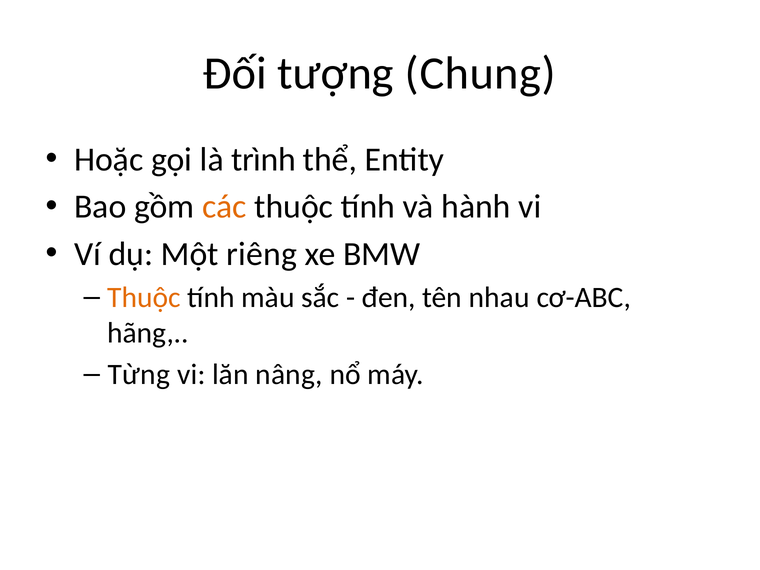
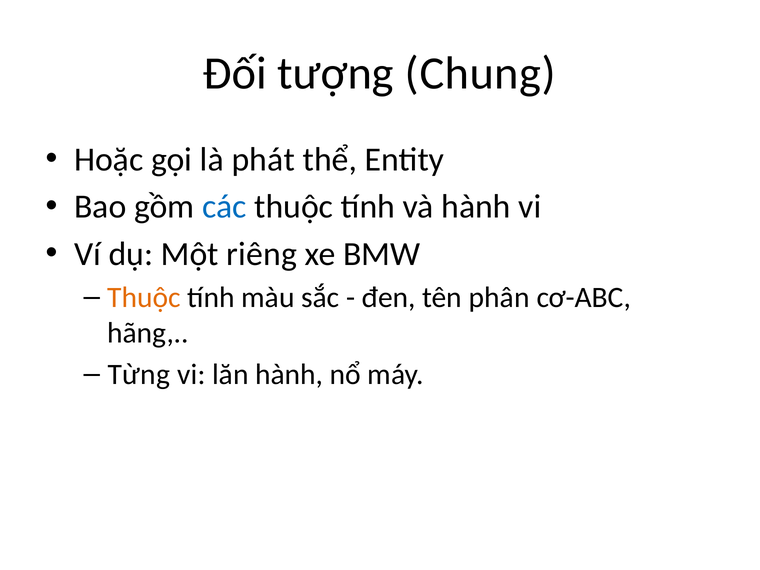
trình: trình -> phát
các colour: orange -> blue
nhau: nhau -> phân
lăn nâng: nâng -> hành
